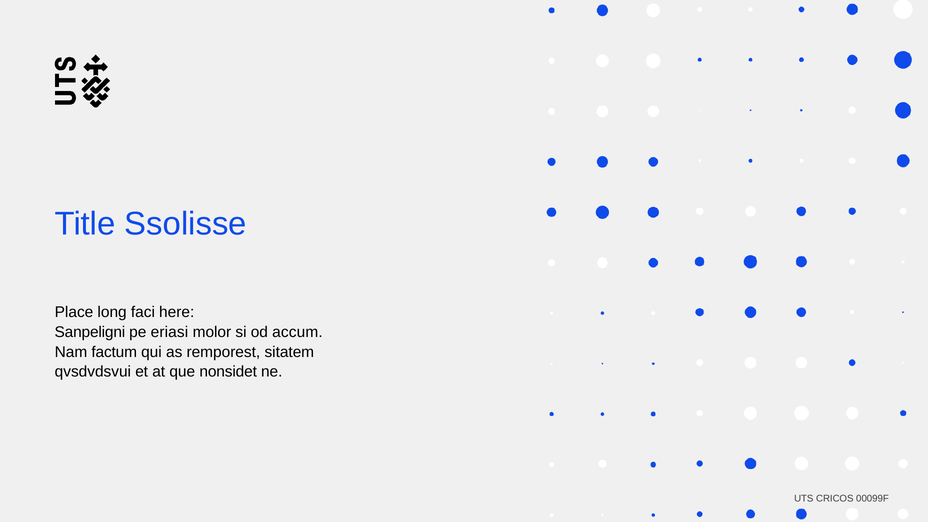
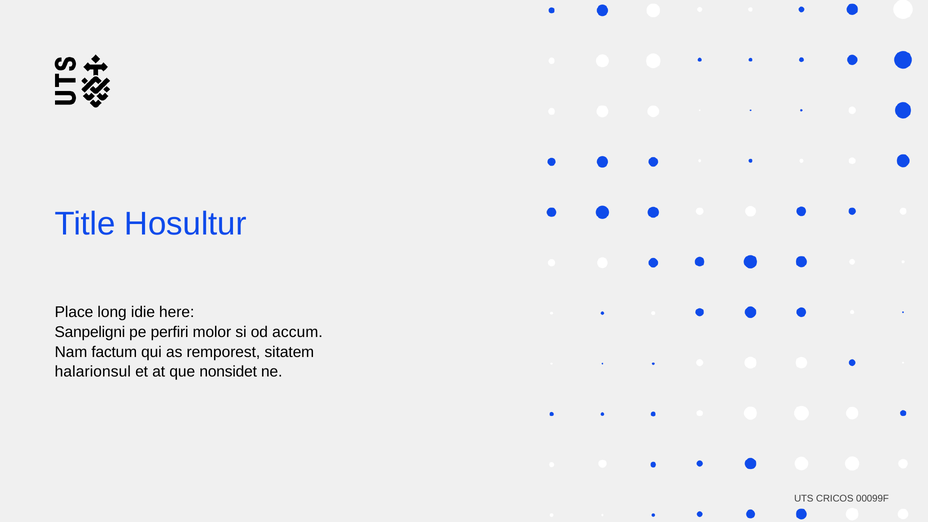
Ssolisse: Ssolisse -> Hosultur
faci: faci -> idie
eriasi: eriasi -> perfiri
qvsdvdsvui: qvsdvdsvui -> halarionsul
